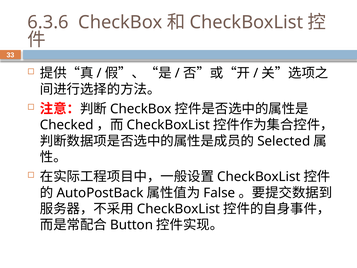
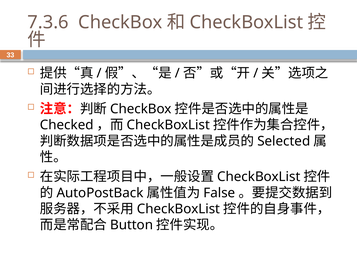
6.3.6: 6.3.6 -> 7.3.6
